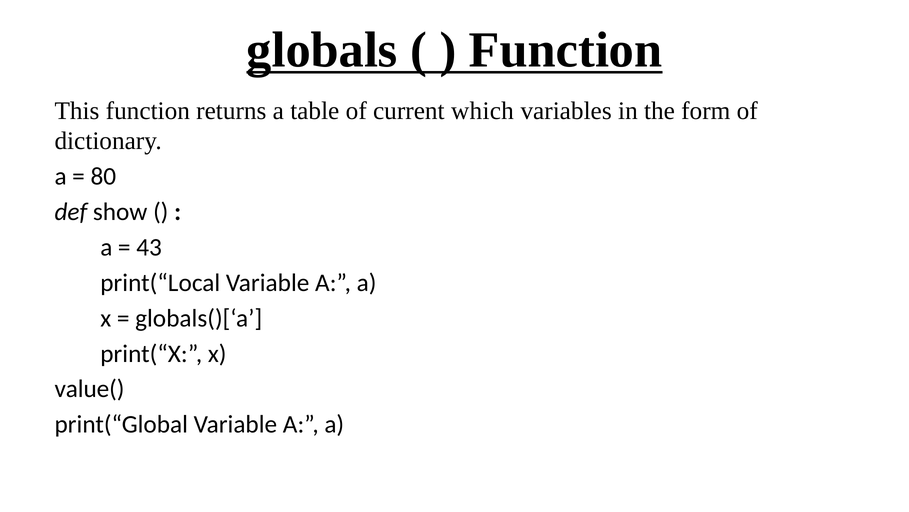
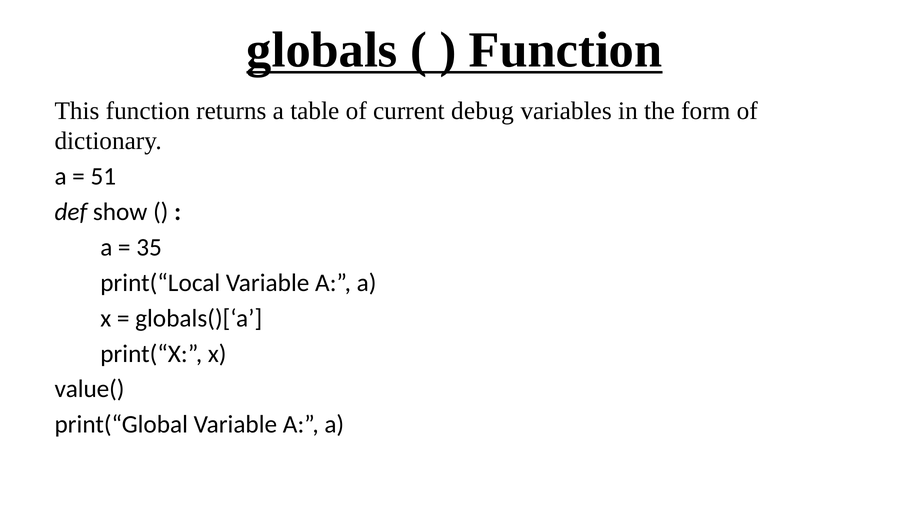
which: which -> debug
80: 80 -> 51
43: 43 -> 35
